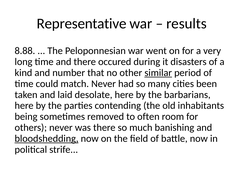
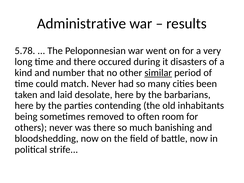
Representative: Representative -> Administrative
8.88: 8.88 -> 5.78
bloodshedding underline: present -> none
